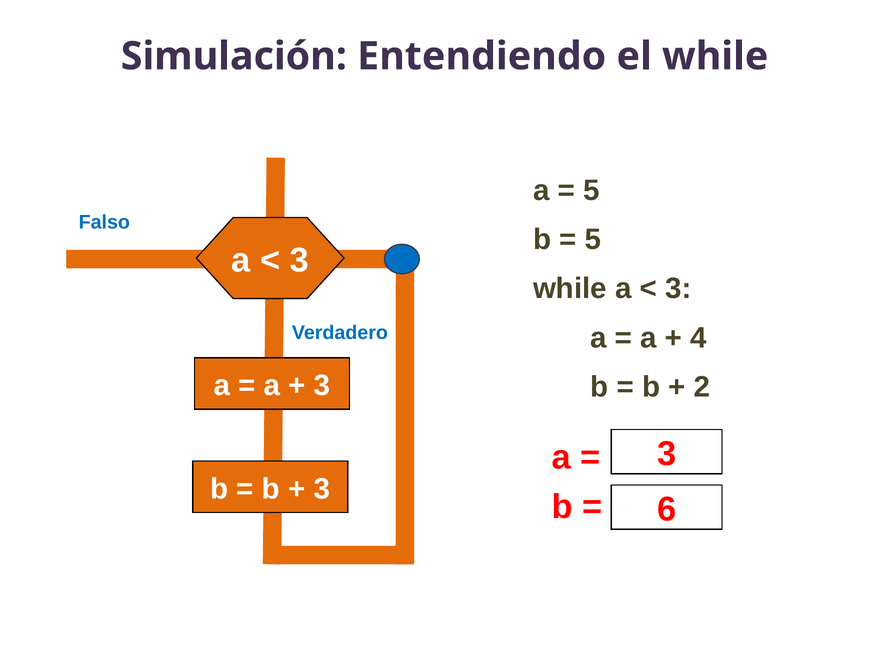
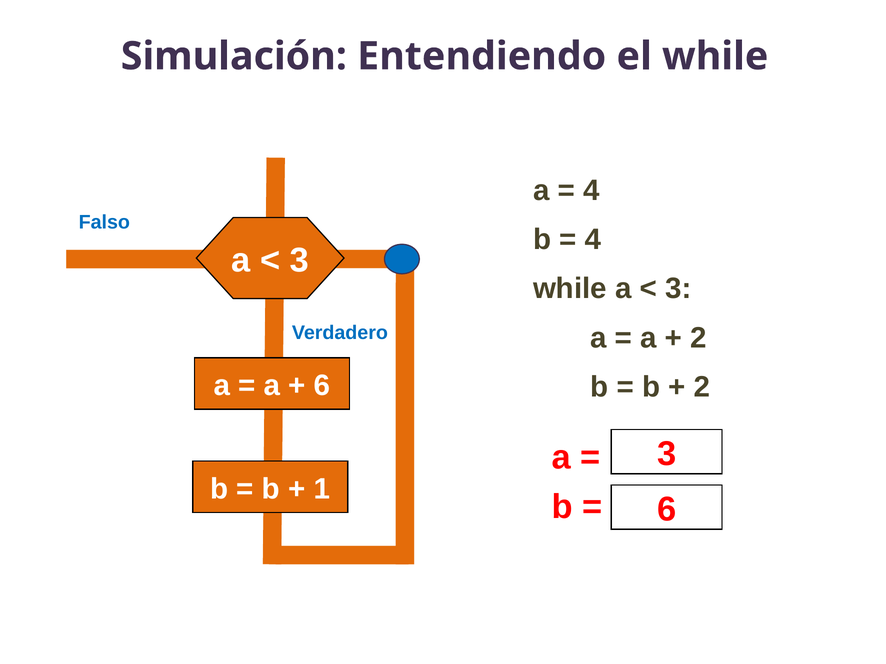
5 at (591, 191): 5 -> 4
5 at (593, 240): 5 -> 4
4 at (699, 338): 4 -> 2
3 at (322, 386): 3 -> 6
3 at (322, 489): 3 -> 1
